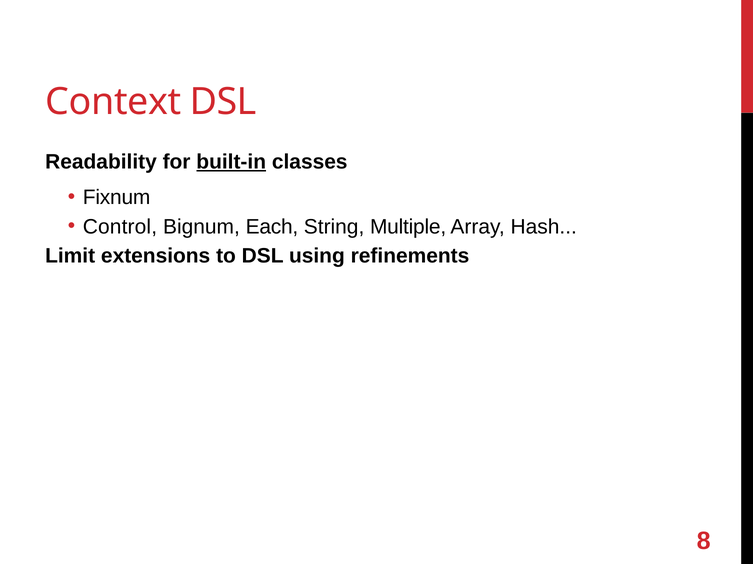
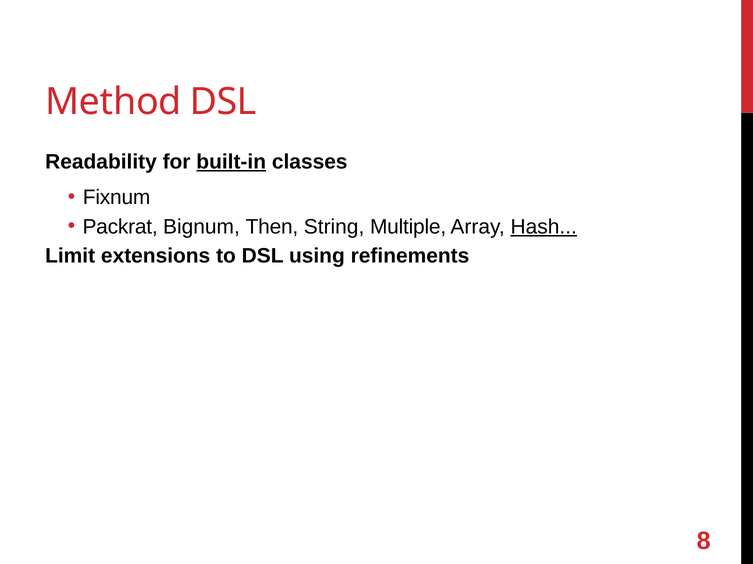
Context: Context -> Method
Control: Control -> Packrat
Each: Each -> Then
Hash underline: none -> present
